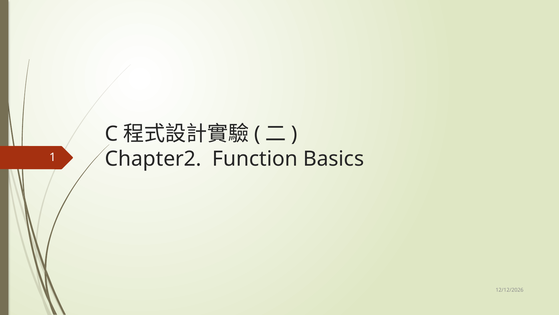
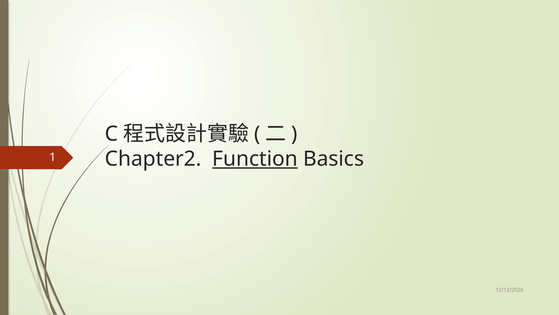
Function underline: none -> present
